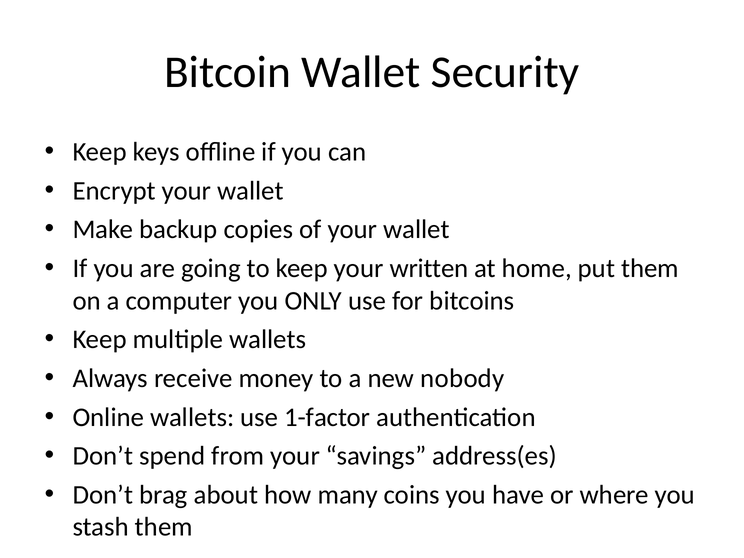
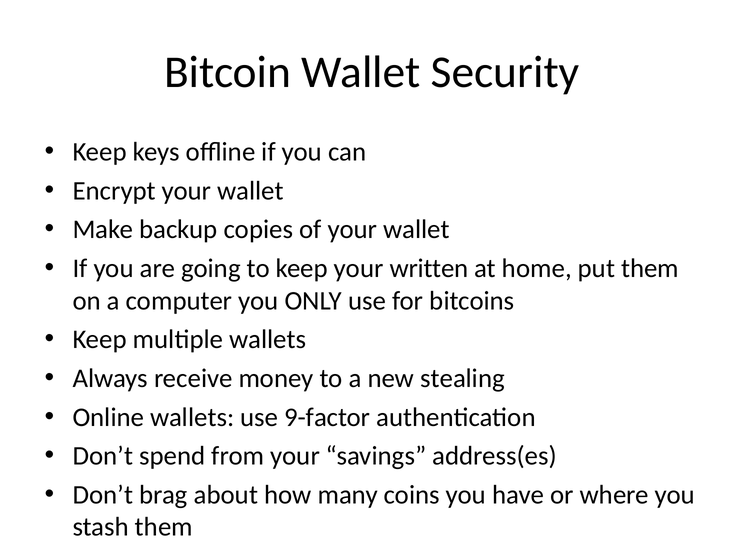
nobody: nobody -> stealing
1-factor: 1-factor -> 9-factor
